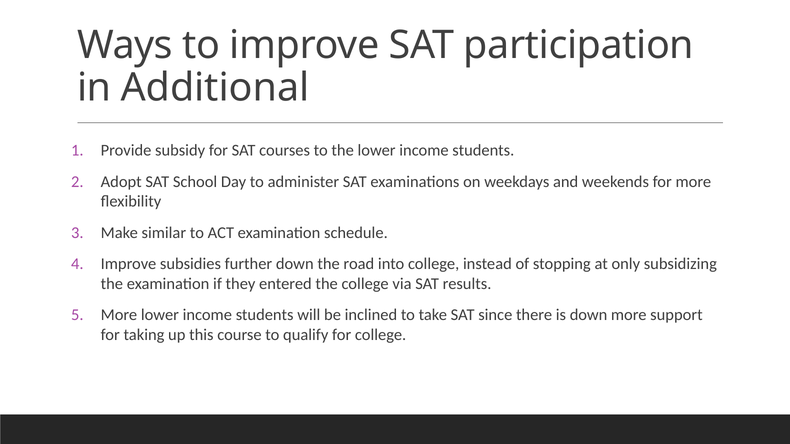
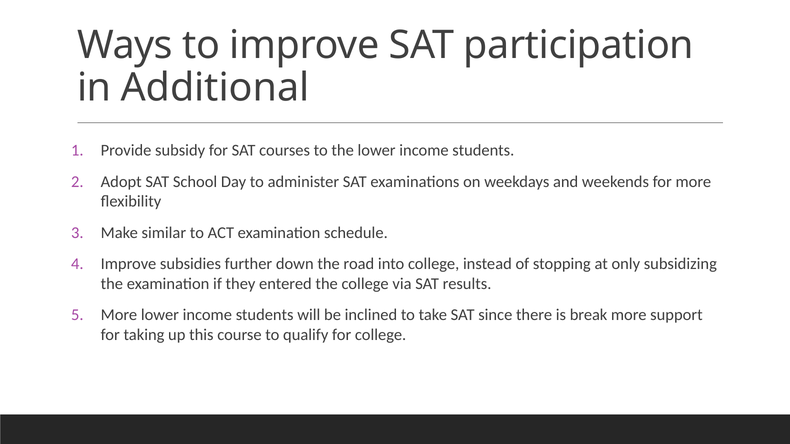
is down: down -> break
